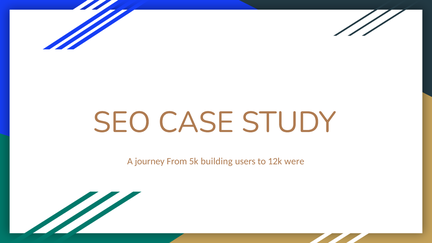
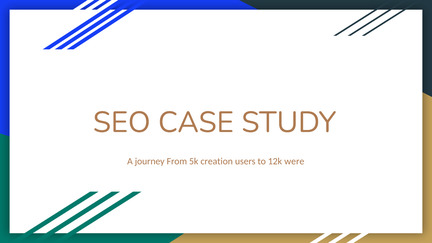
building: building -> creation
